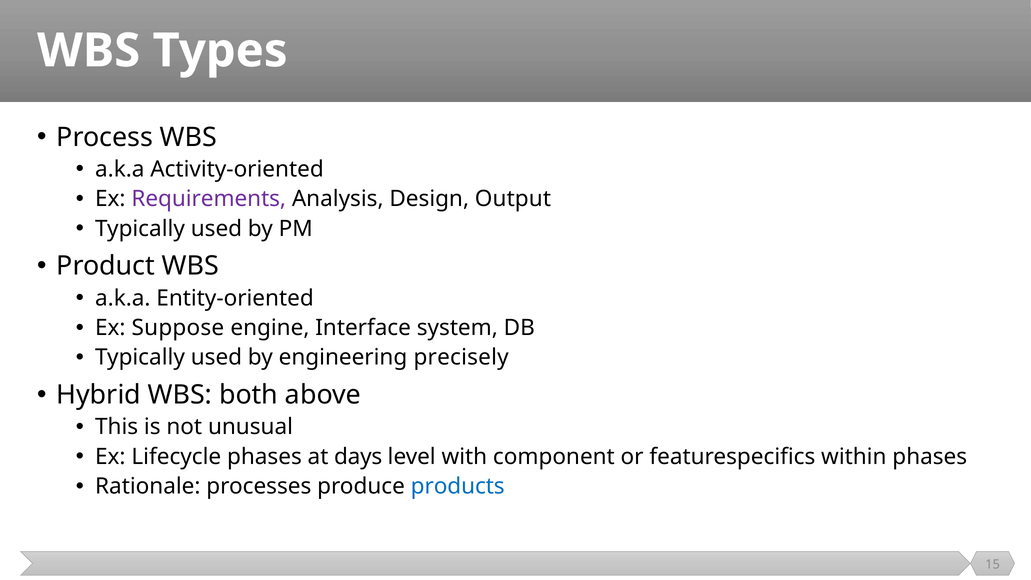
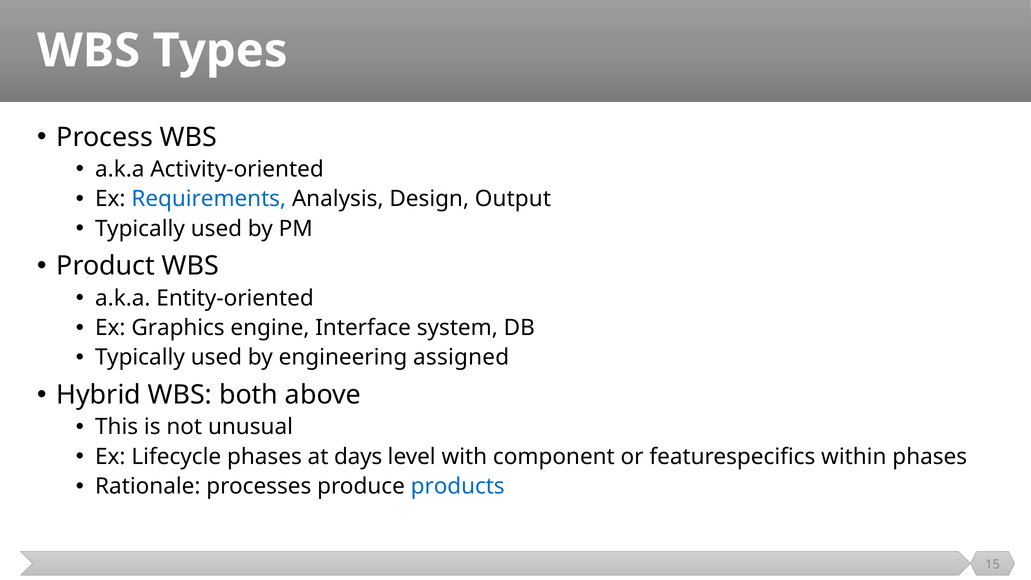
Requirements colour: purple -> blue
Suppose: Suppose -> Graphics
precisely: precisely -> assigned
